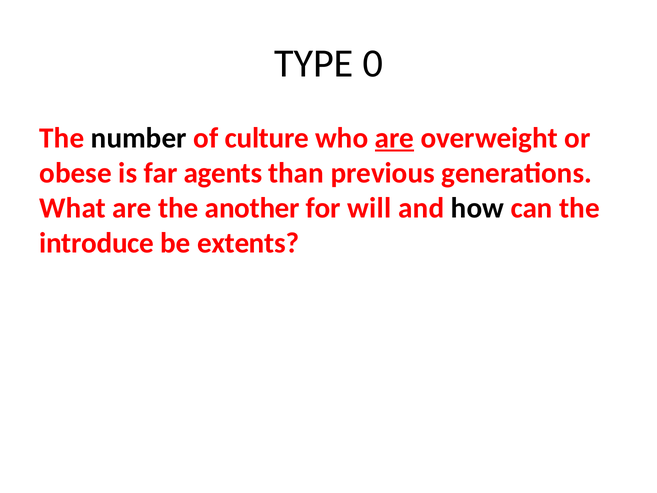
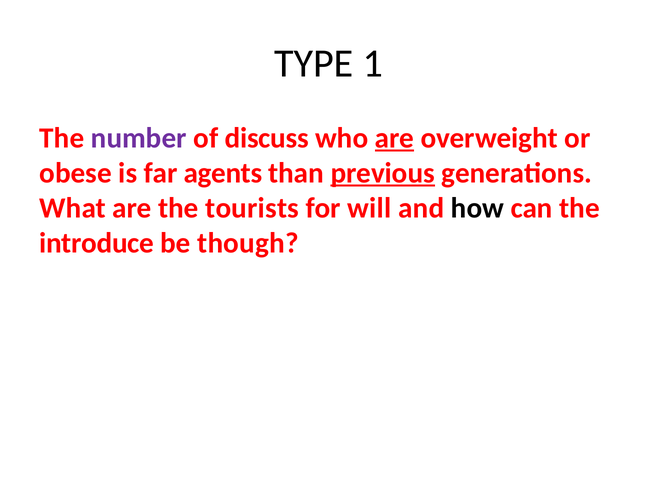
0: 0 -> 1
number colour: black -> purple
culture: culture -> discuss
previous underline: none -> present
another: another -> tourists
extents: extents -> though
